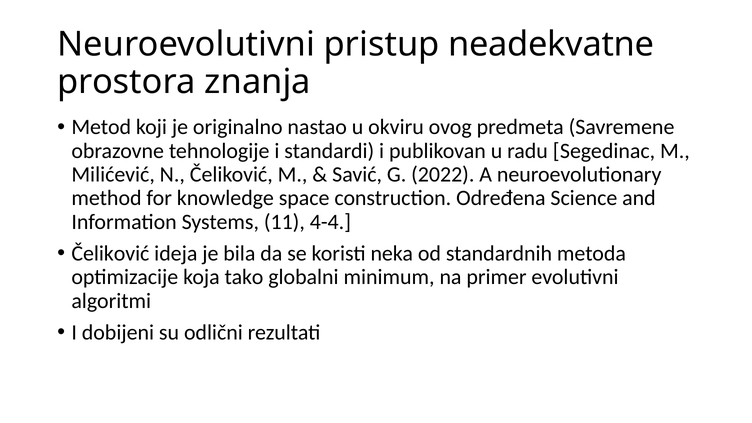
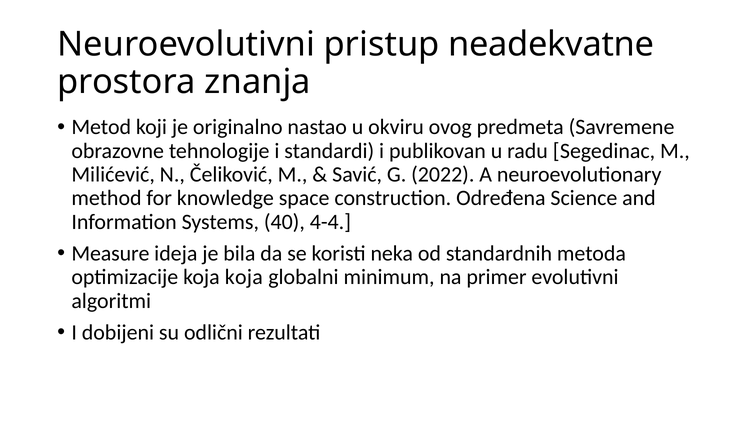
11: 11 -> 40
Čeliković at (110, 253): Čeliković -> Measure
koja tako: tako -> koja
